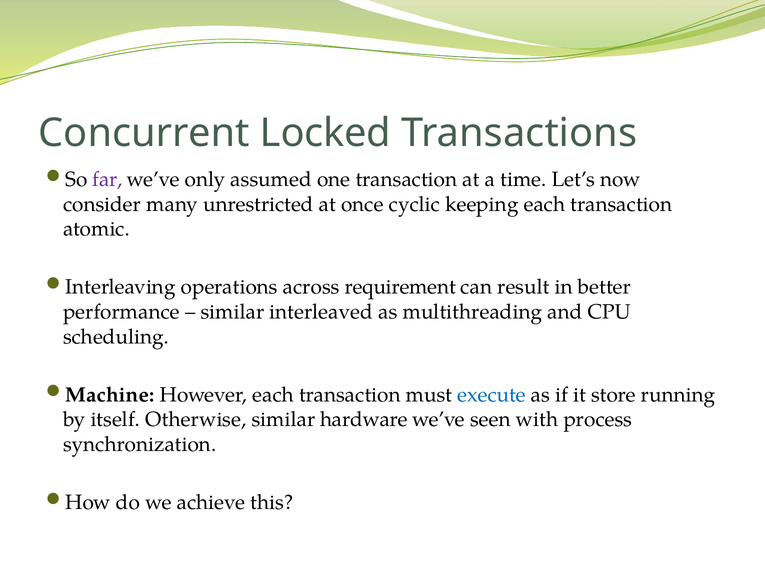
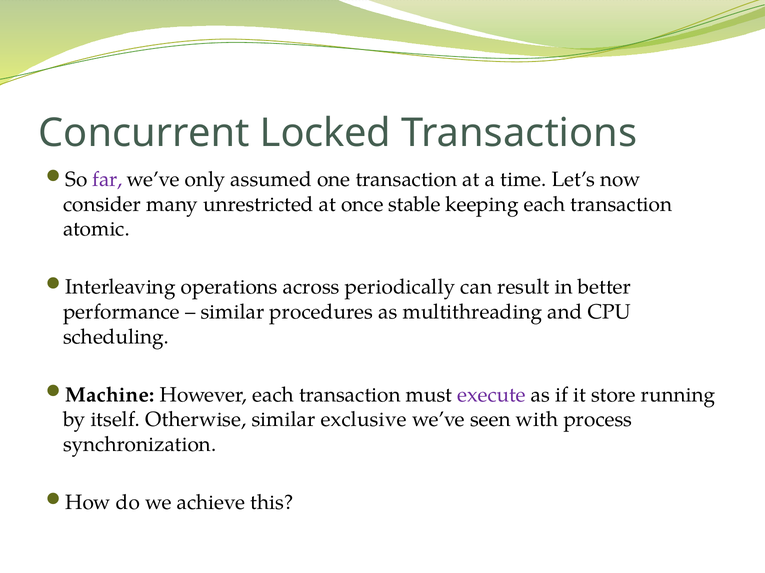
cyclic: cyclic -> stable
requirement: requirement -> periodically
interleaved: interleaved -> procedures
execute colour: blue -> purple
hardware: hardware -> exclusive
